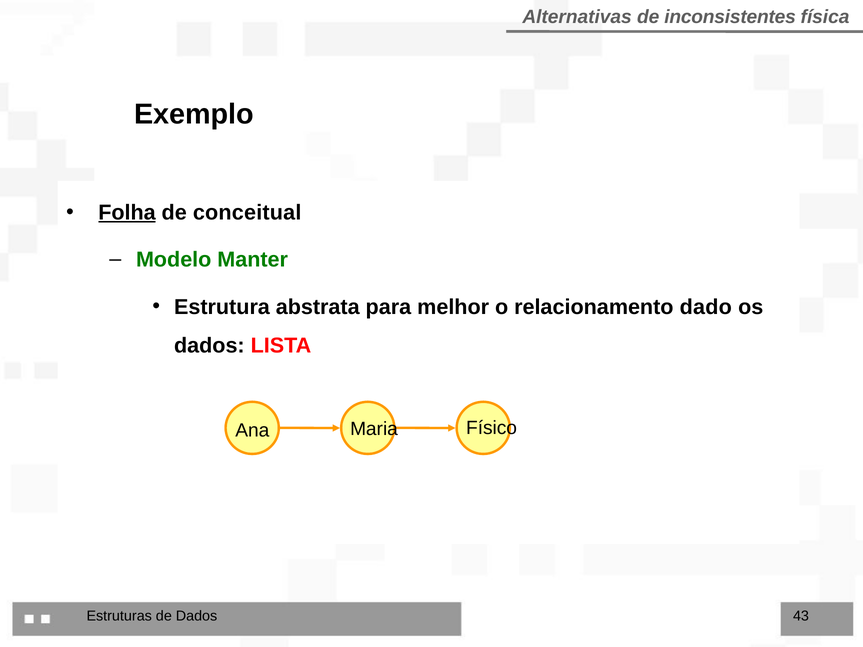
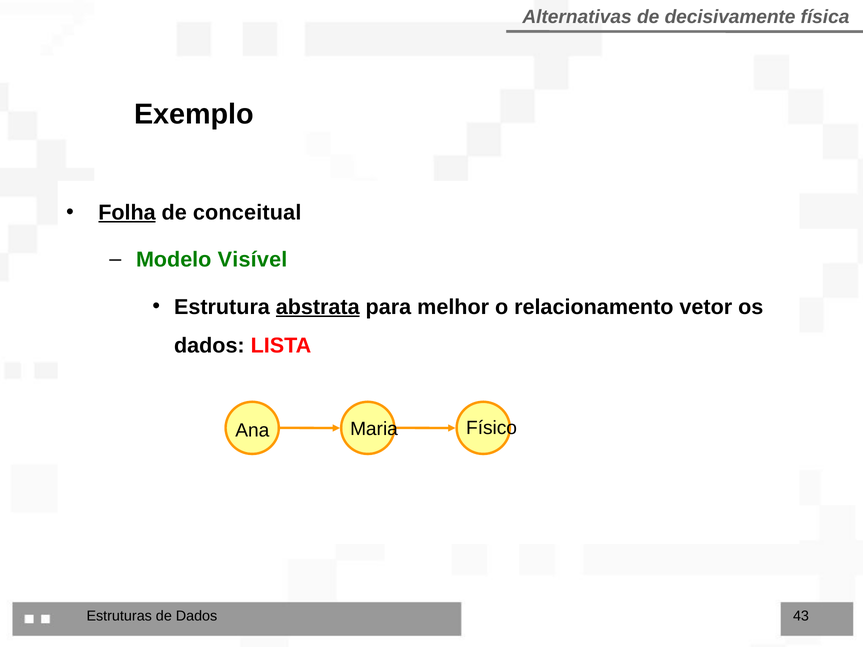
inconsistentes: inconsistentes -> decisivamente
Manter: Manter -> Visível
abstrata underline: none -> present
dado: dado -> vetor
